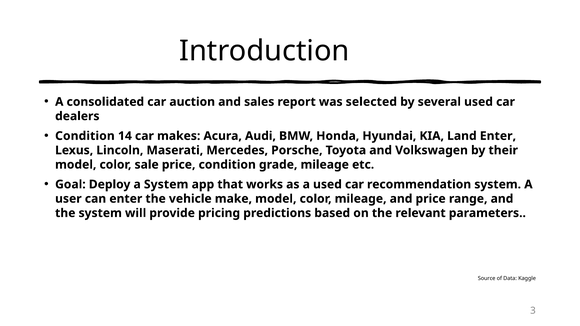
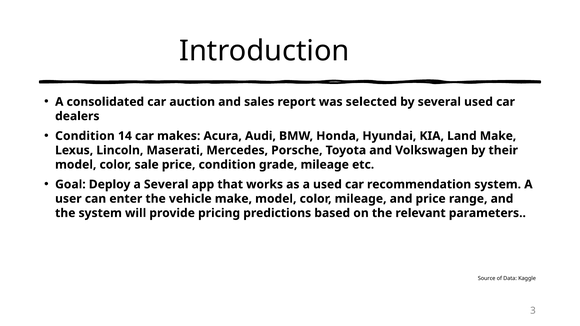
Land Enter: Enter -> Make
a System: System -> Several
